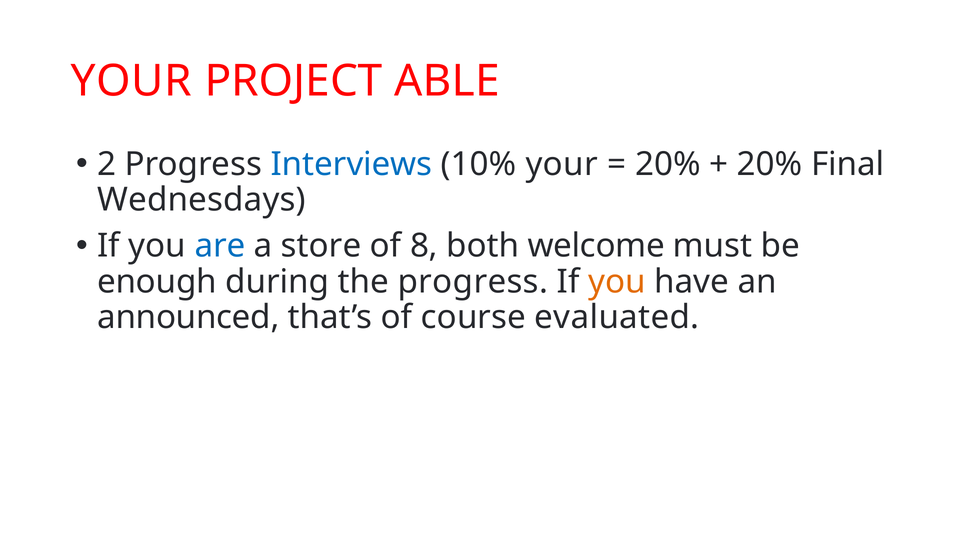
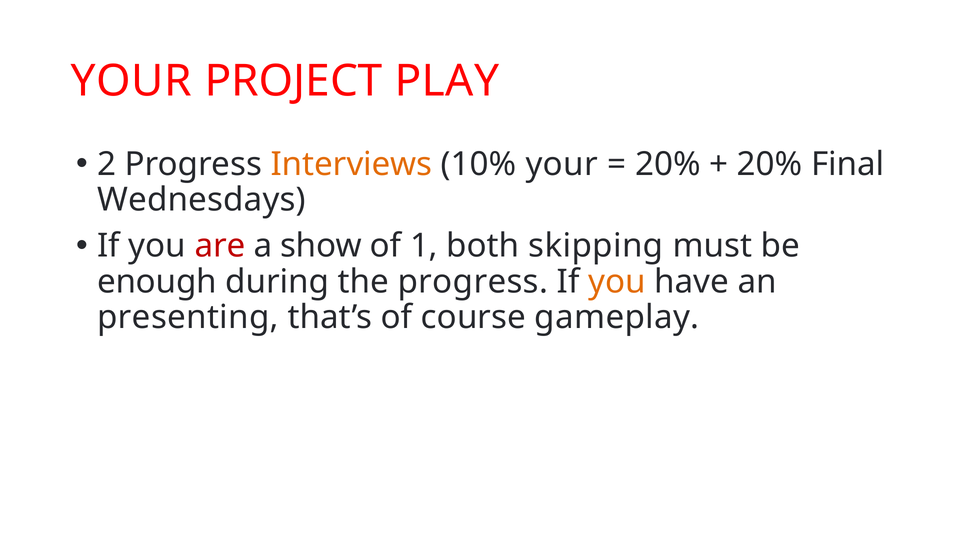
ABLE: ABLE -> PLAY
Interviews colour: blue -> orange
are colour: blue -> red
store: store -> show
8: 8 -> 1
welcome: welcome -> skipping
announced: announced -> presenting
evaluated: evaluated -> gameplay
